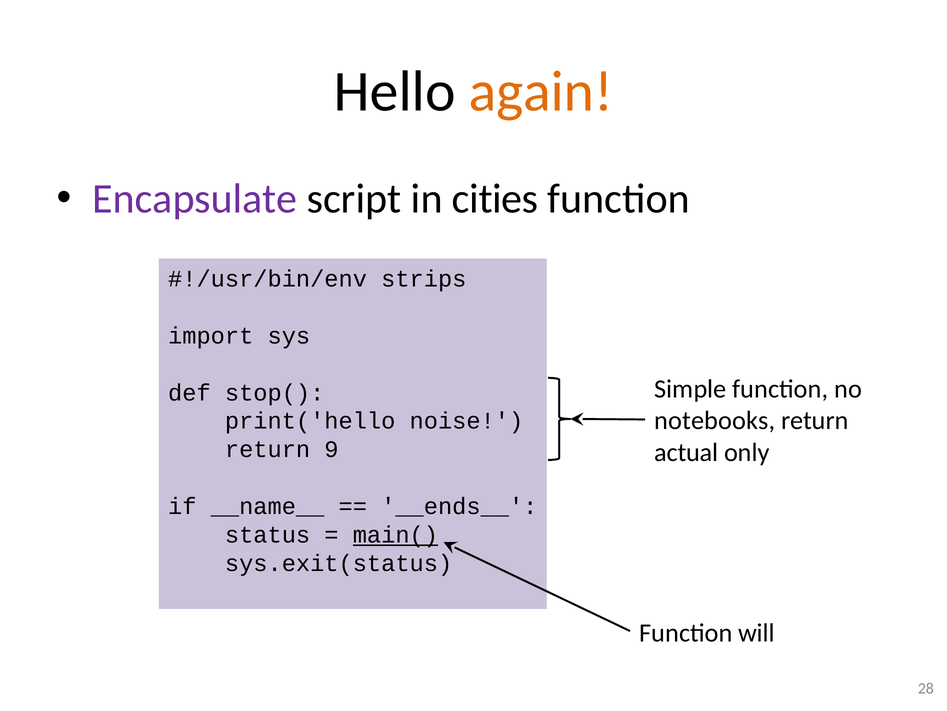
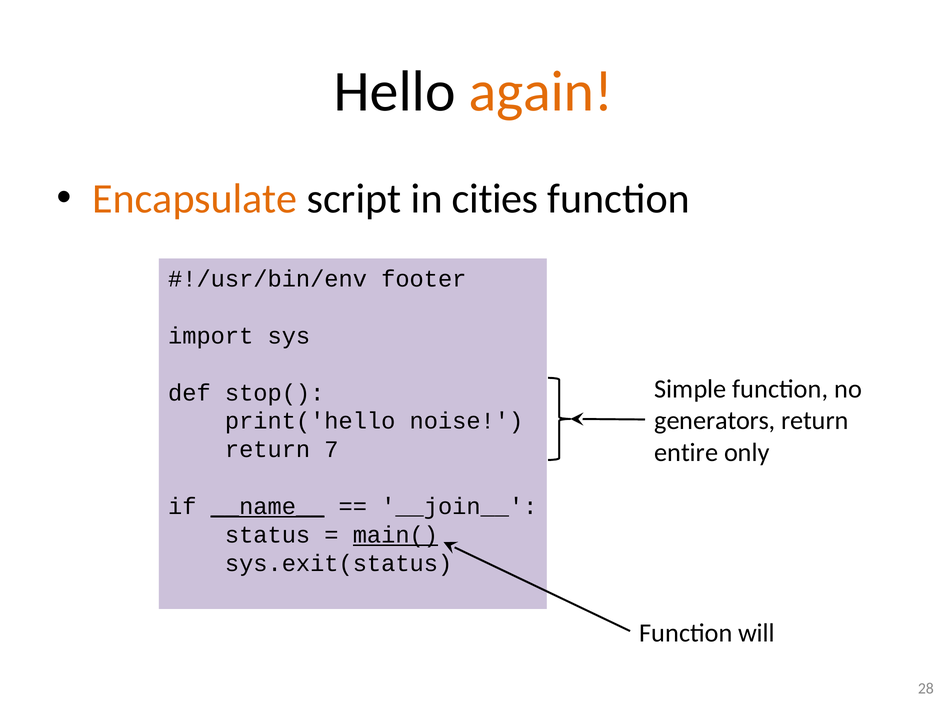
Encapsulate colour: purple -> orange
strips: strips -> footer
notebooks: notebooks -> generators
9: 9 -> 7
actual: actual -> entire
__name__ underline: none -> present
__ends__: __ends__ -> __join__
